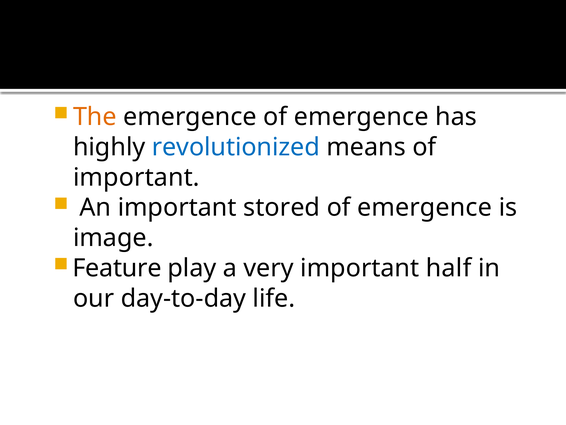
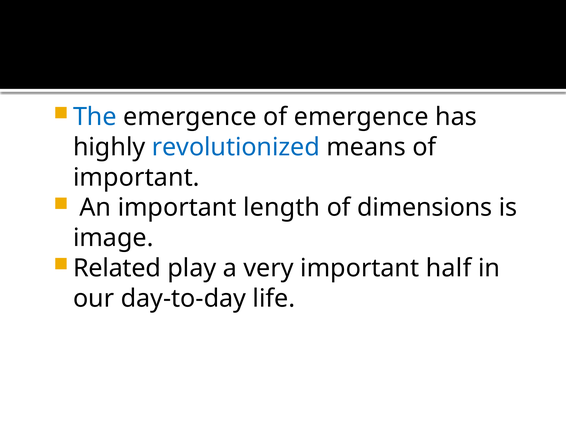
The colour: orange -> blue
stored: stored -> length
emergence at (425, 207): emergence -> dimensions
Feature: Feature -> Related
